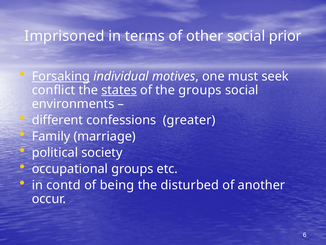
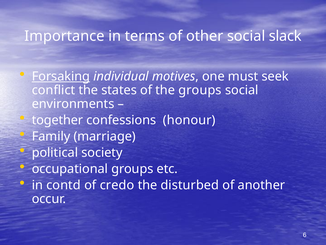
Imprisoned: Imprisoned -> Importance
prior: prior -> slack
states underline: present -> none
different: different -> together
greater: greater -> honour
being: being -> credo
